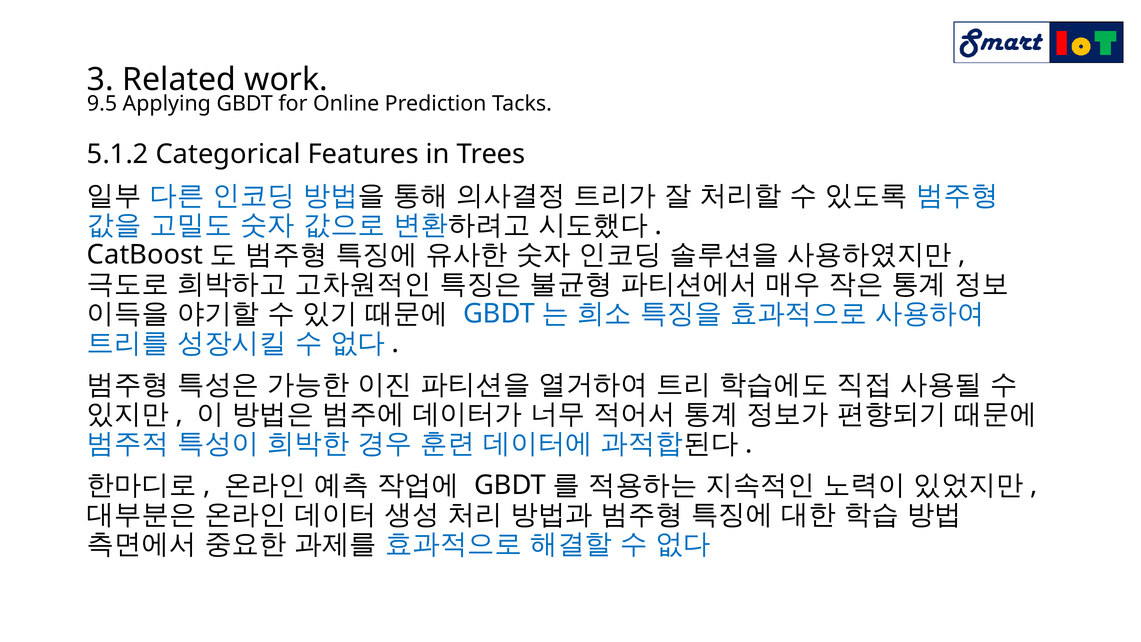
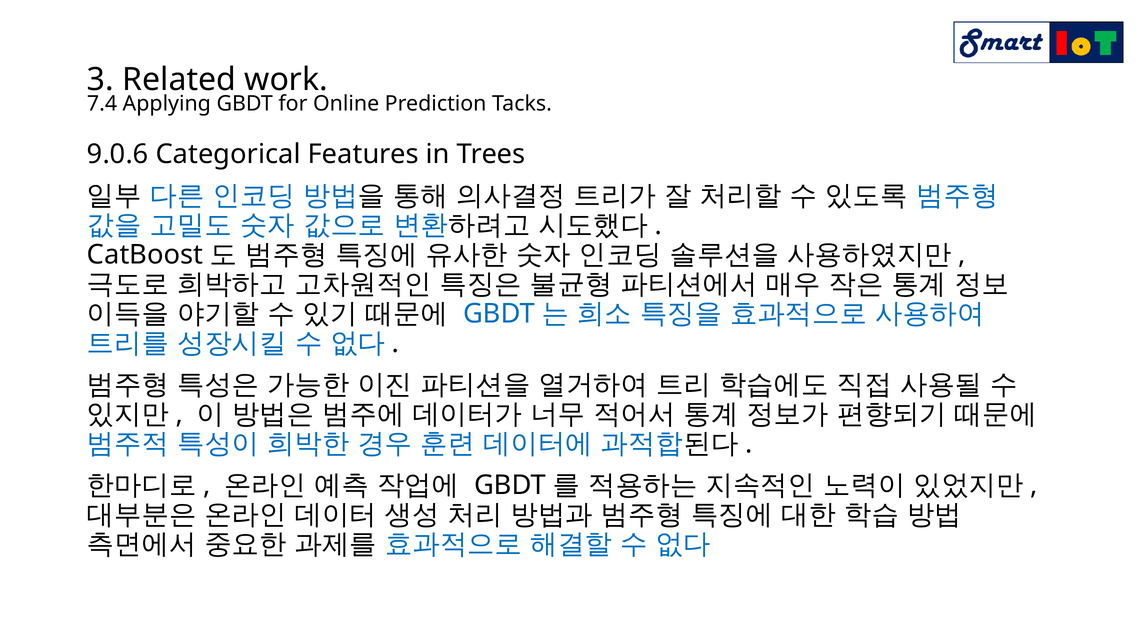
9.5: 9.5 -> 7.4
5.1.2: 5.1.2 -> 9.0.6
